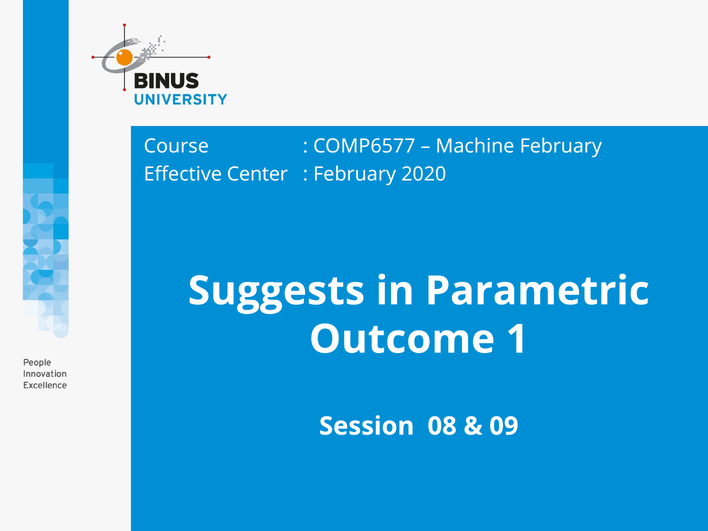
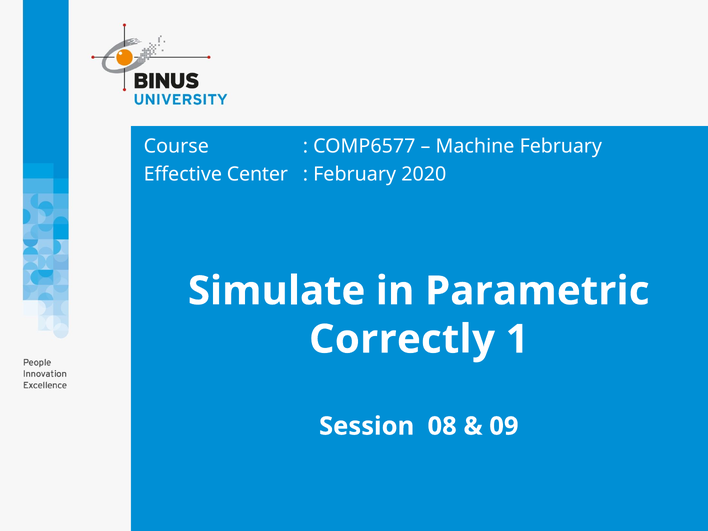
Suggests: Suggests -> Simulate
Outcome: Outcome -> Correctly
